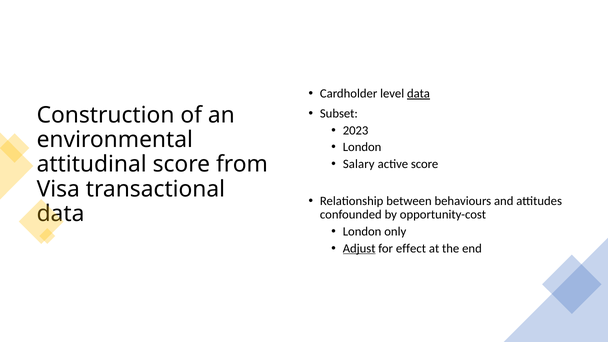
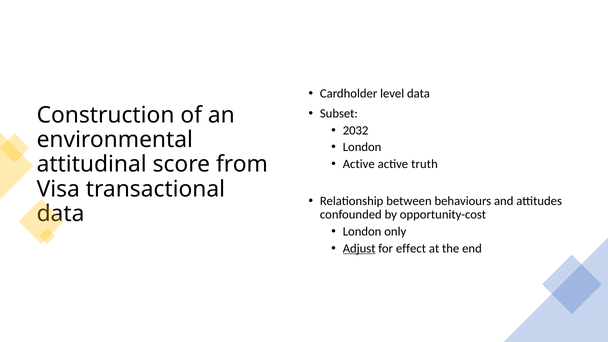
data at (418, 93) underline: present -> none
2023: 2023 -> 2032
Salary at (359, 164): Salary -> Active
active score: score -> truth
